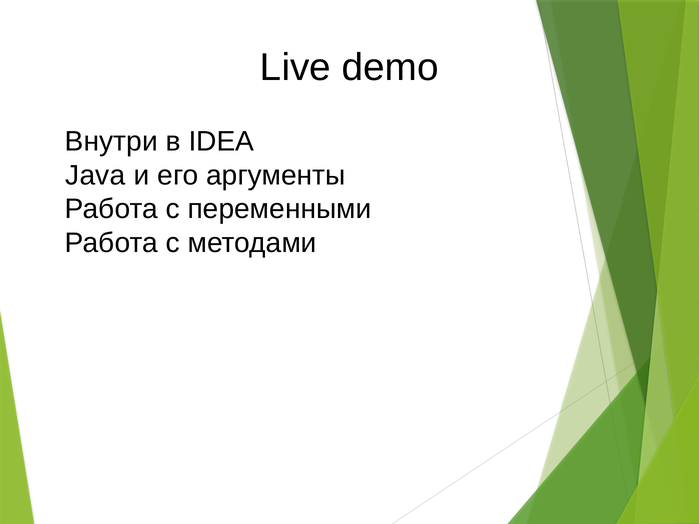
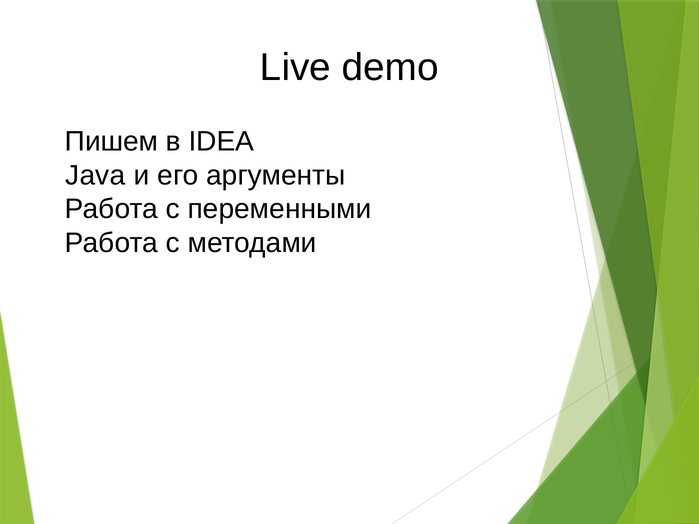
Внутри: Внутри -> Пишем
